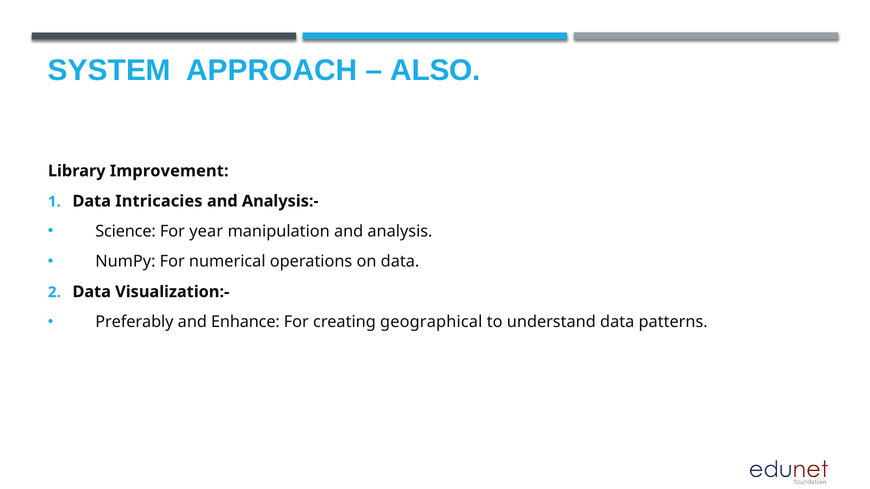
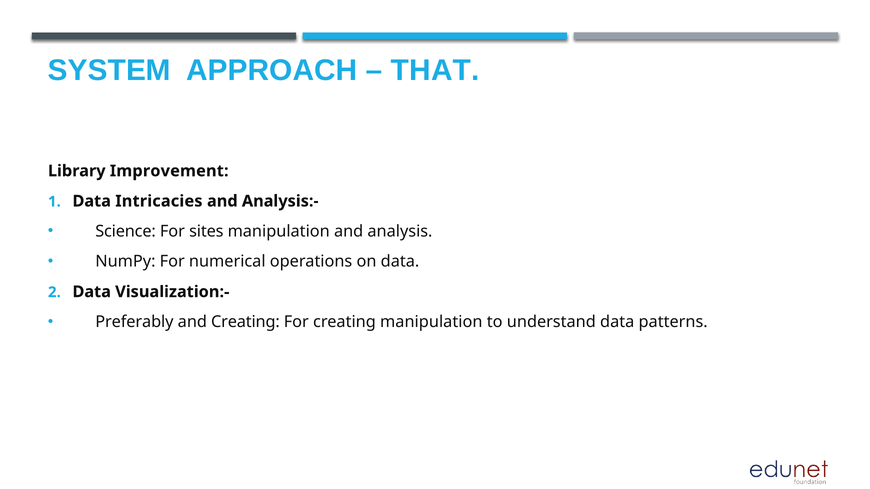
ALSO: ALSO -> THAT
year: year -> sites
and Enhance: Enhance -> Creating
creating geographical: geographical -> manipulation
